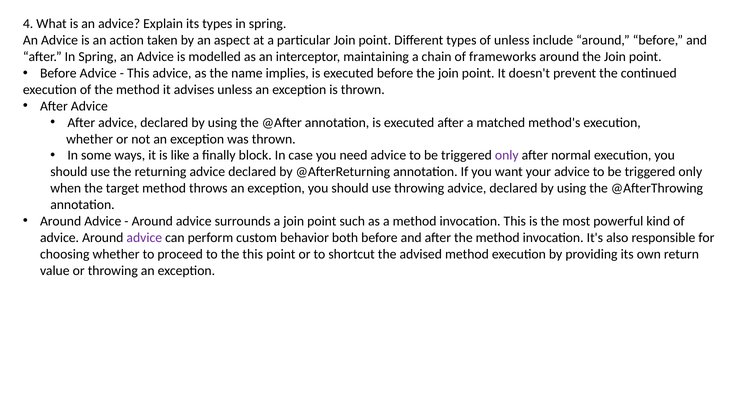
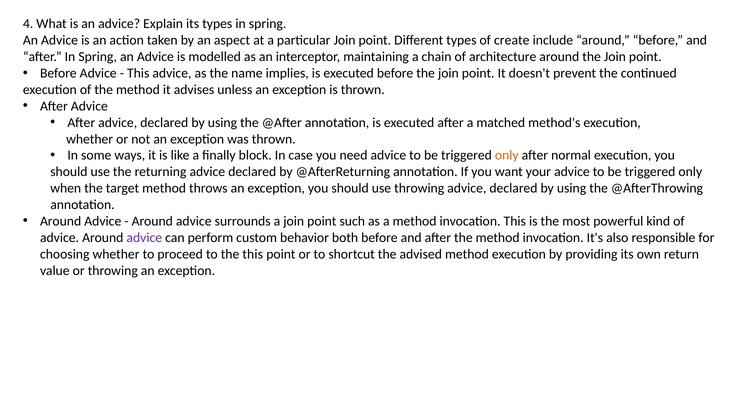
of unless: unless -> create
frameworks: frameworks -> architecture
only at (507, 155) colour: purple -> orange
